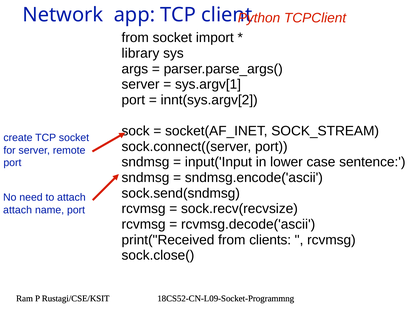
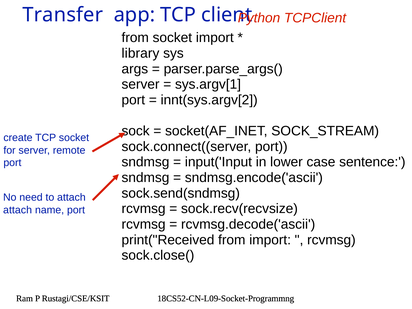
Network: Network -> Transfer
from clients: clients -> import
